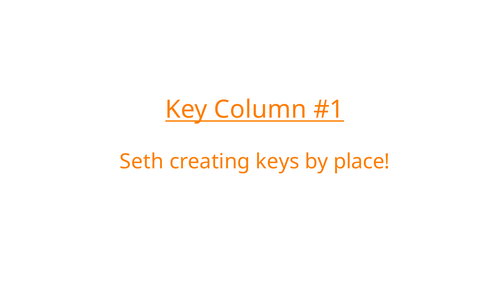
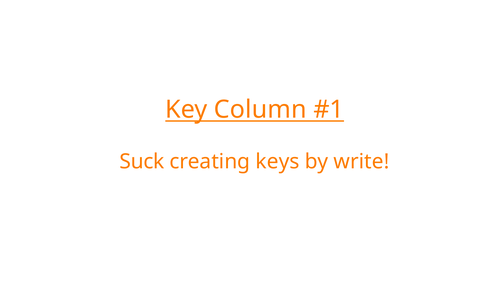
Seth: Seth -> Suck
place: place -> write
